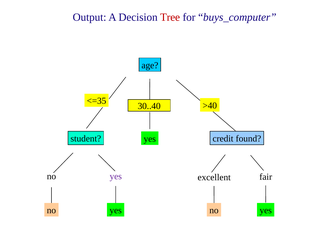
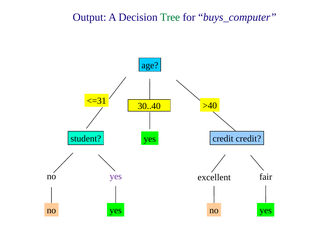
Tree colour: red -> green
<=35: <=35 -> <=31
credit found: found -> credit
